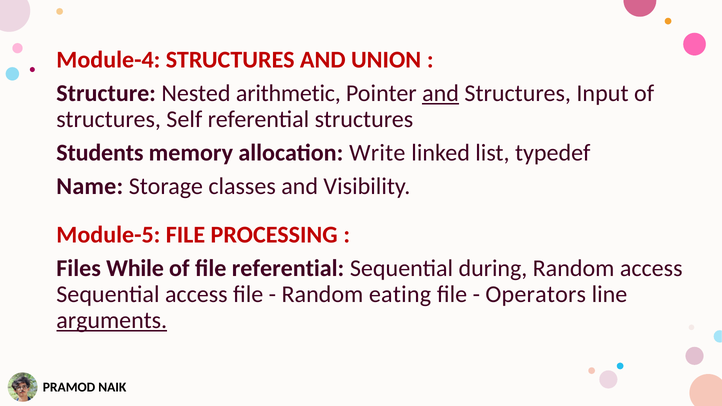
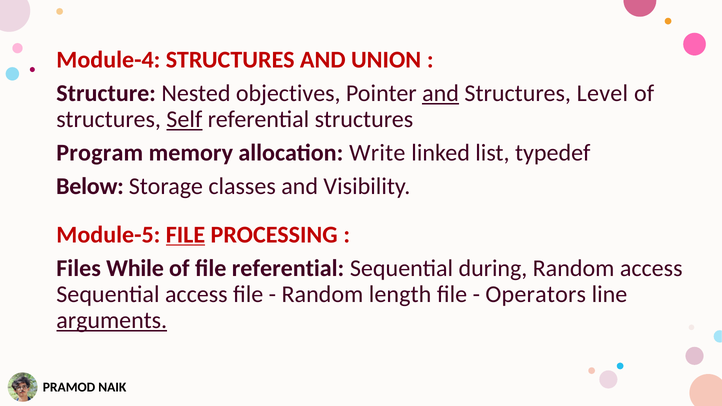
arithmetic: arithmetic -> objectives
Input: Input -> Level
Self underline: none -> present
Students: Students -> Program
Name: Name -> Below
FILE at (185, 235) underline: none -> present
eating: eating -> length
